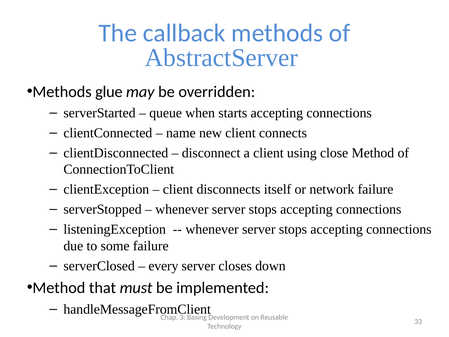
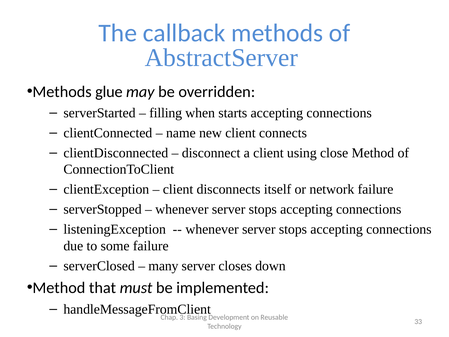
queue: queue -> filling
every: every -> many
